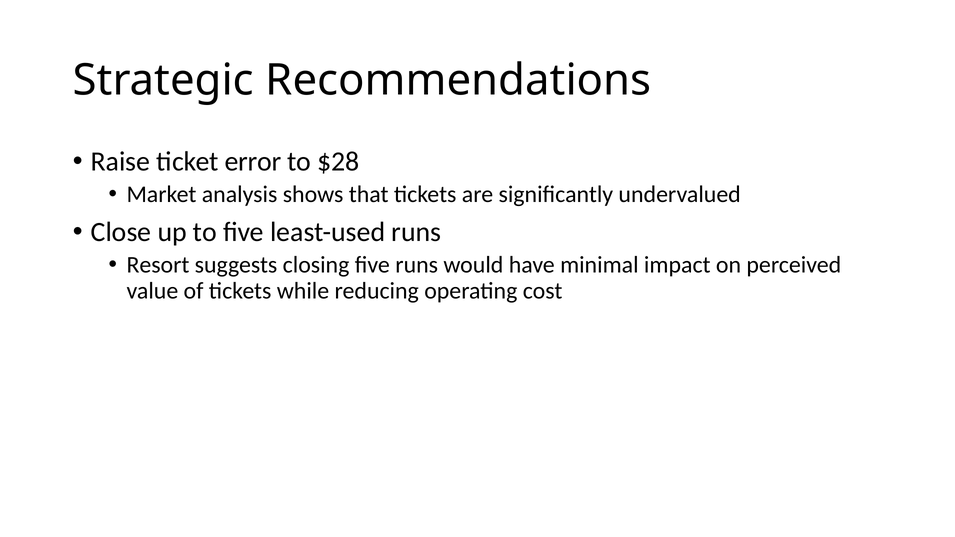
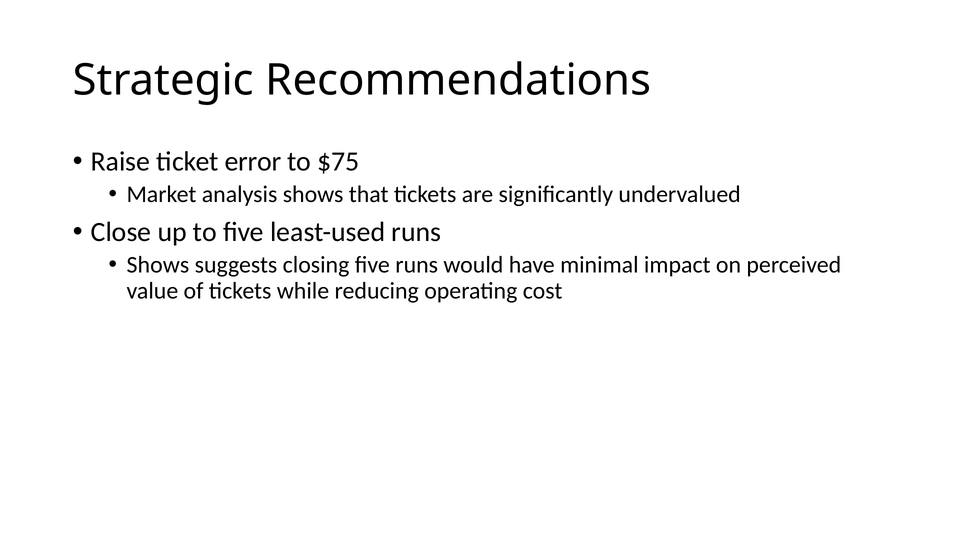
$28: $28 -> $75
Resort at (158, 265): Resort -> Shows
